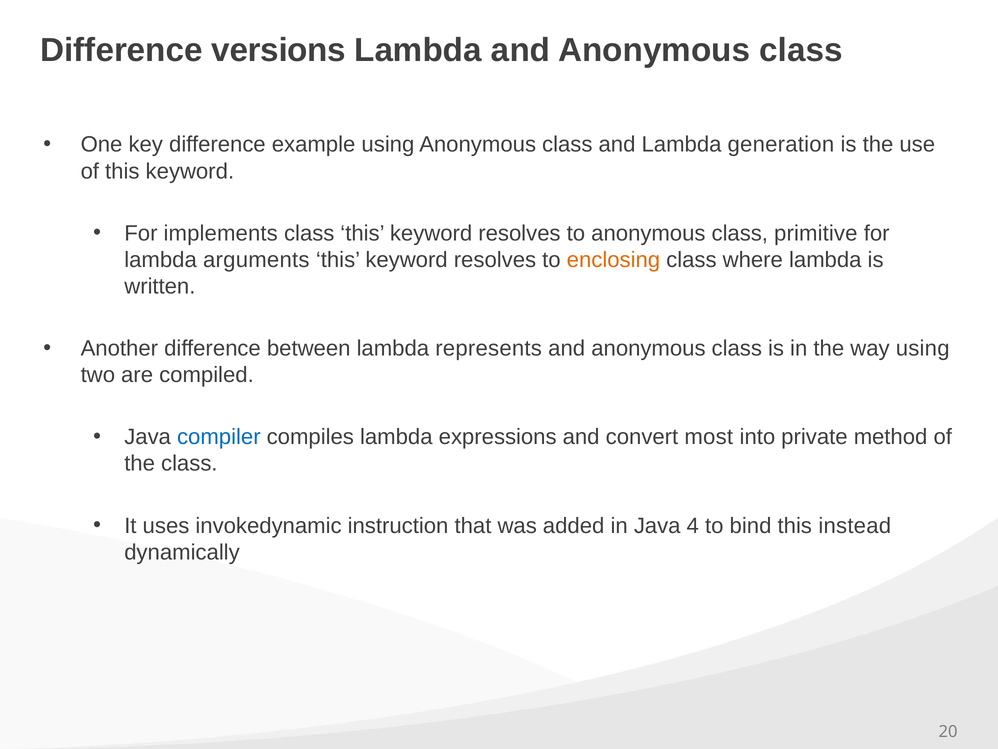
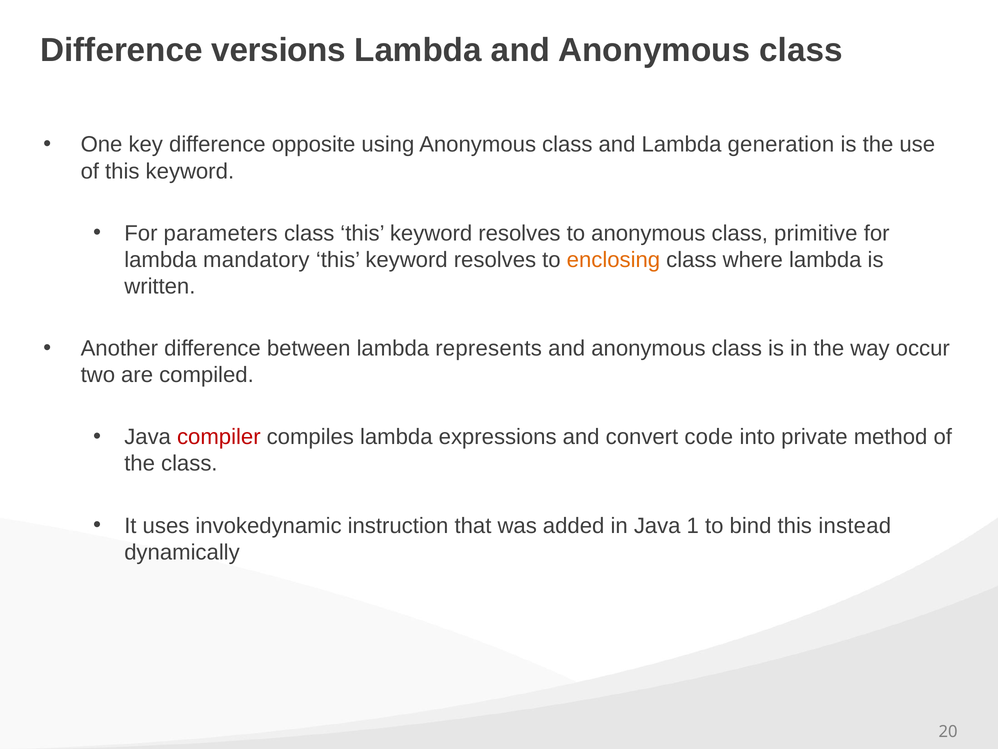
example: example -> opposite
implements: implements -> parameters
arguments: arguments -> mandatory
way using: using -> occur
compiler colour: blue -> red
most: most -> code
4: 4 -> 1
